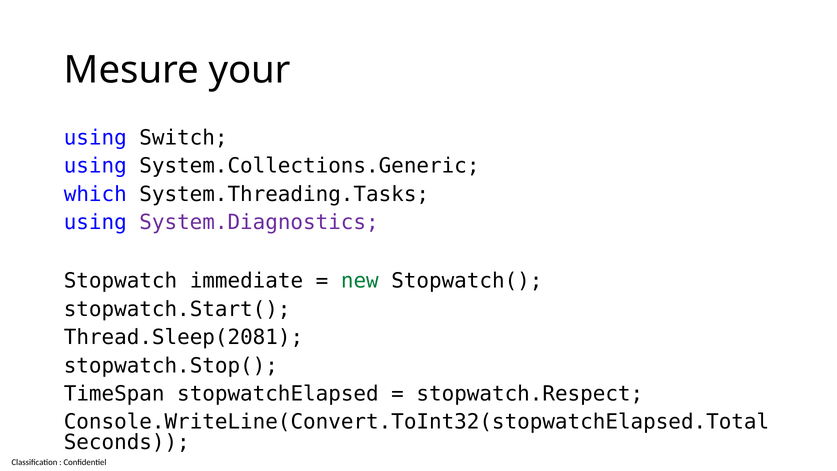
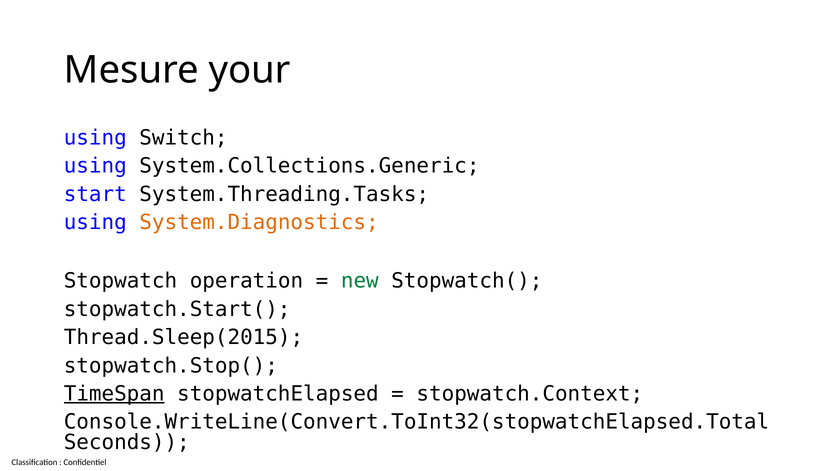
which: which -> start
System.Diagnostics colour: purple -> orange
immediate: immediate -> operation
Thread.Sleep(2081: Thread.Sleep(2081 -> Thread.Sleep(2015
TimeSpan underline: none -> present
stopwatch.Respect: stopwatch.Respect -> stopwatch.Context
